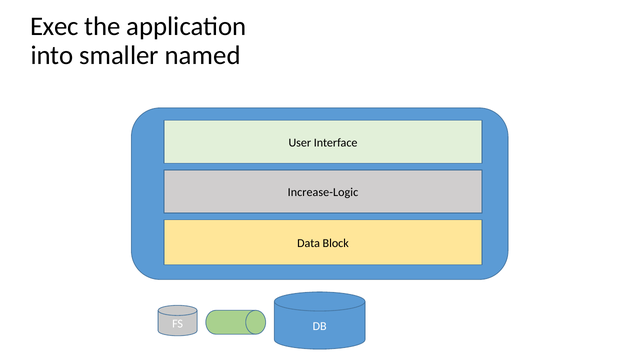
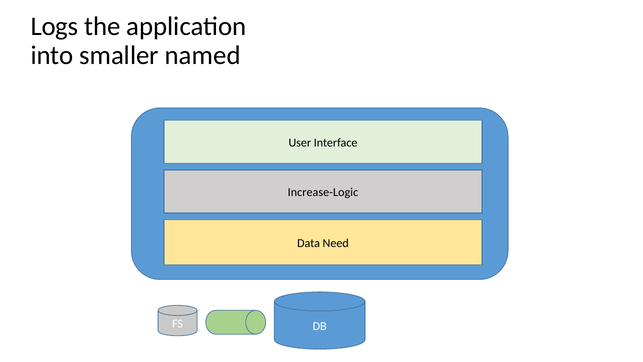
Exec: Exec -> Logs
Block: Block -> Need
